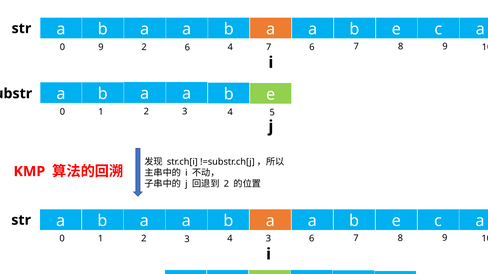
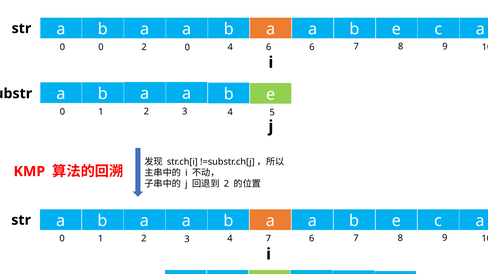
0 9: 9 -> 0
2 6: 6 -> 0
4 7: 7 -> 6
4 3: 3 -> 7
